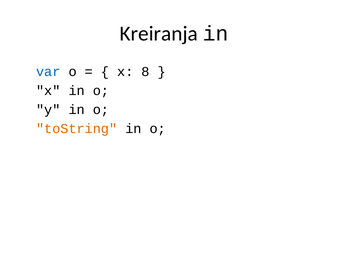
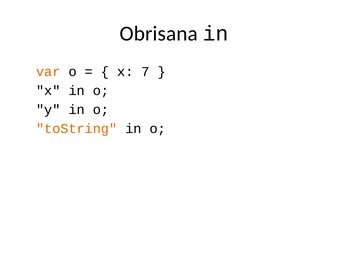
Kreiranja: Kreiranja -> Obrisana
var colour: blue -> orange
8: 8 -> 7
